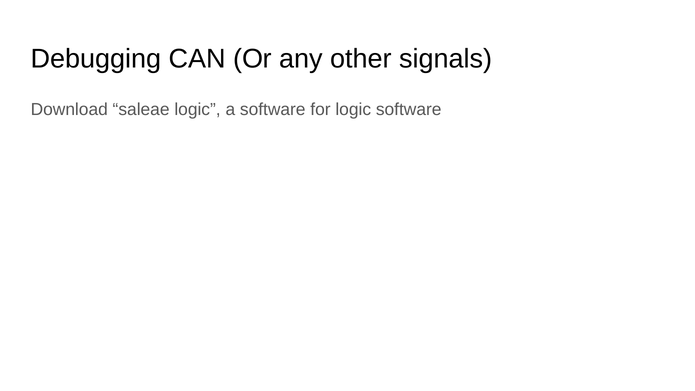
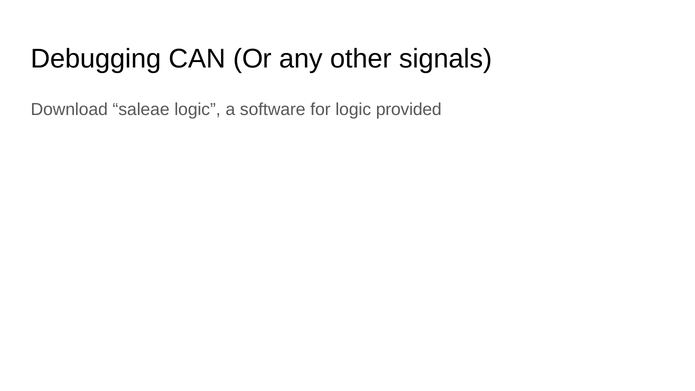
logic software: software -> provided
